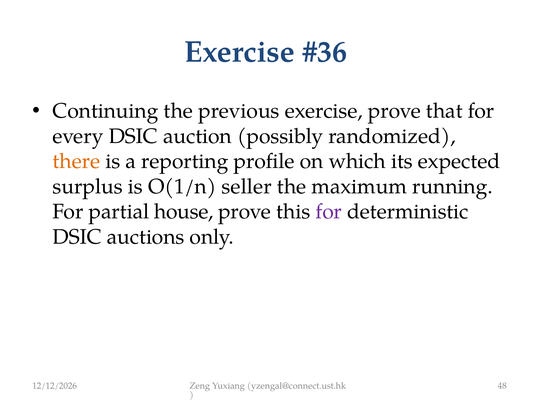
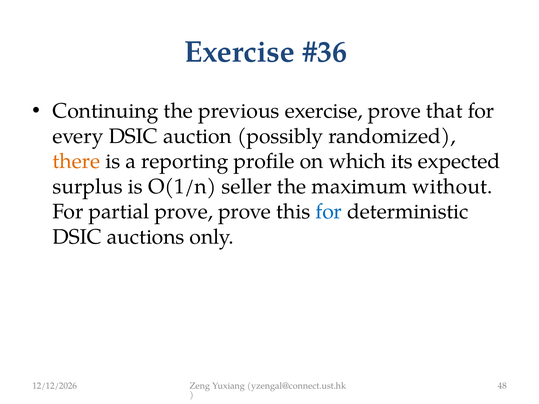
running: running -> without
partial house: house -> prove
for at (329, 212) colour: purple -> blue
